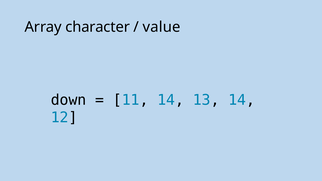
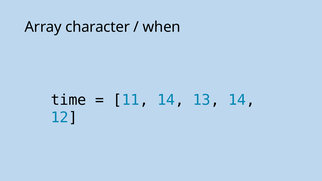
value: value -> when
down: down -> time
